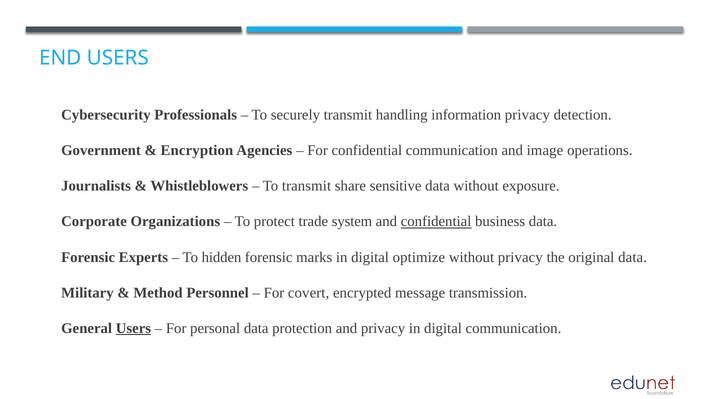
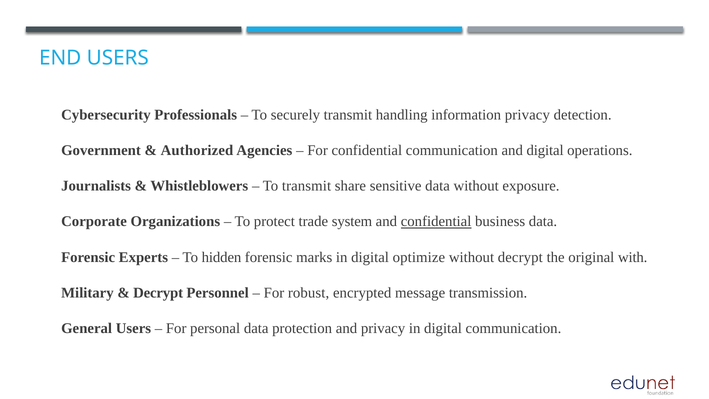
Encryption: Encryption -> Authorized
and image: image -> digital
without privacy: privacy -> decrypt
original data: data -> with
Method at (158, 293): Method -> Decrypt
covert: covert -> robust
Users at (133, 328) underline: present -> none
